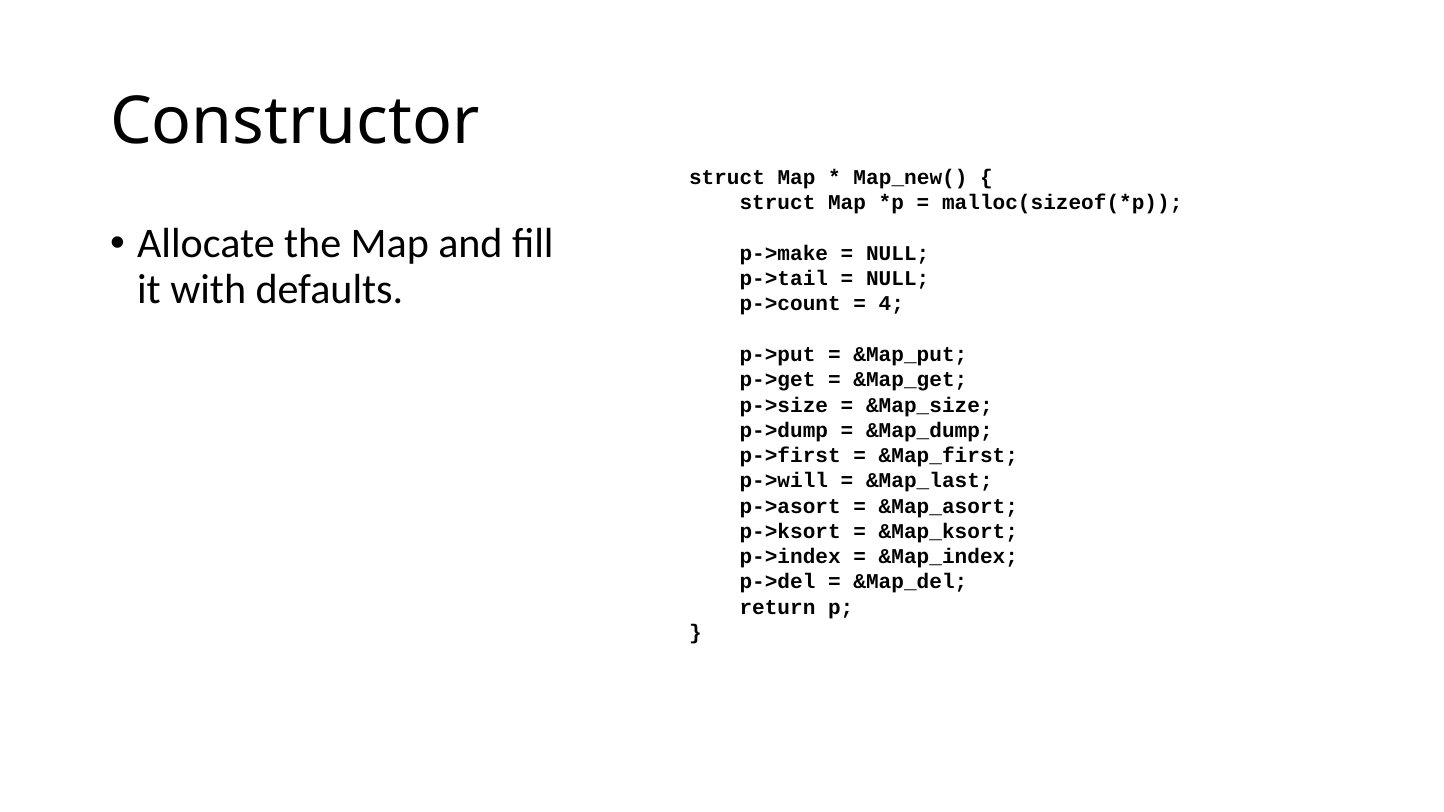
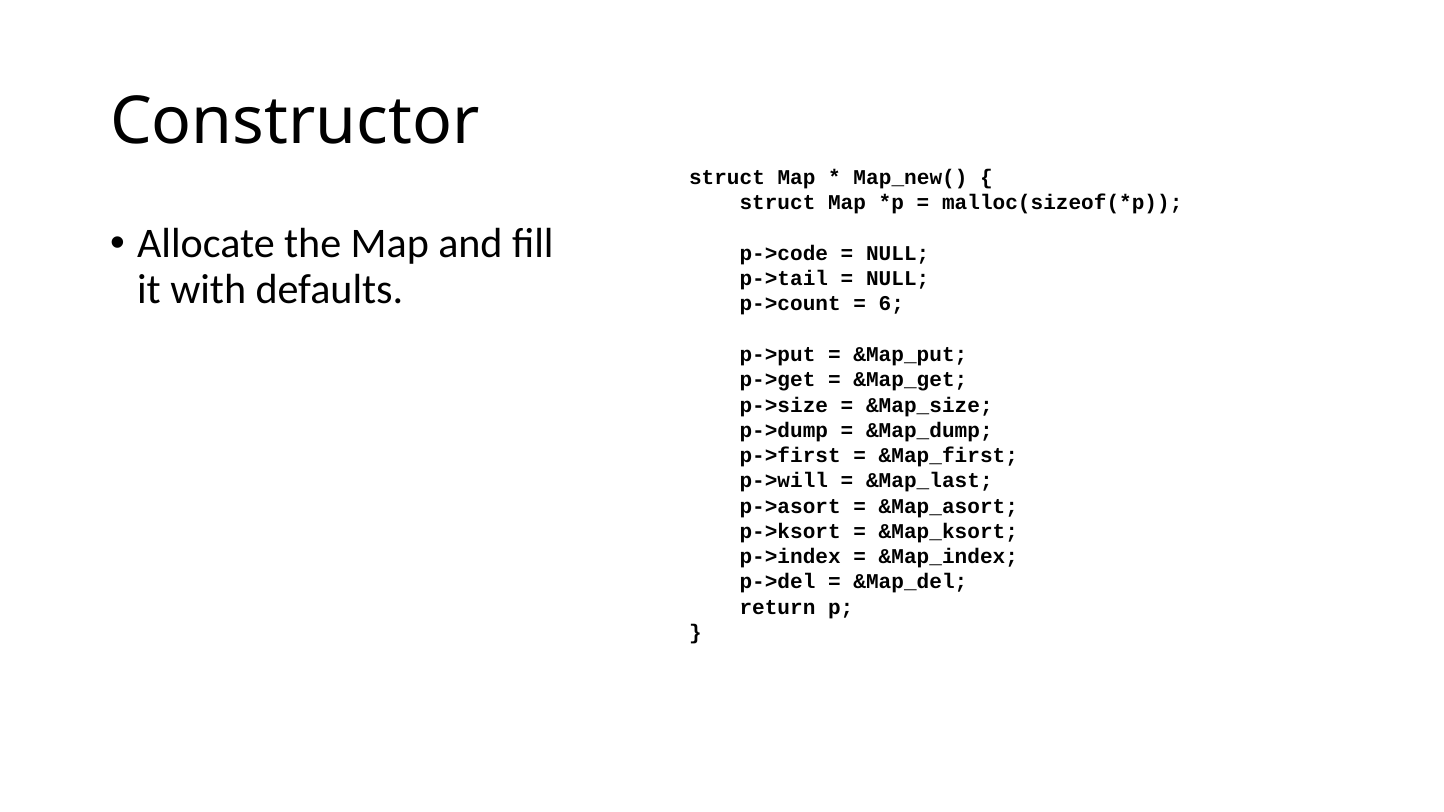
p->make: p->make -> p->code
4: 4 -> 6
